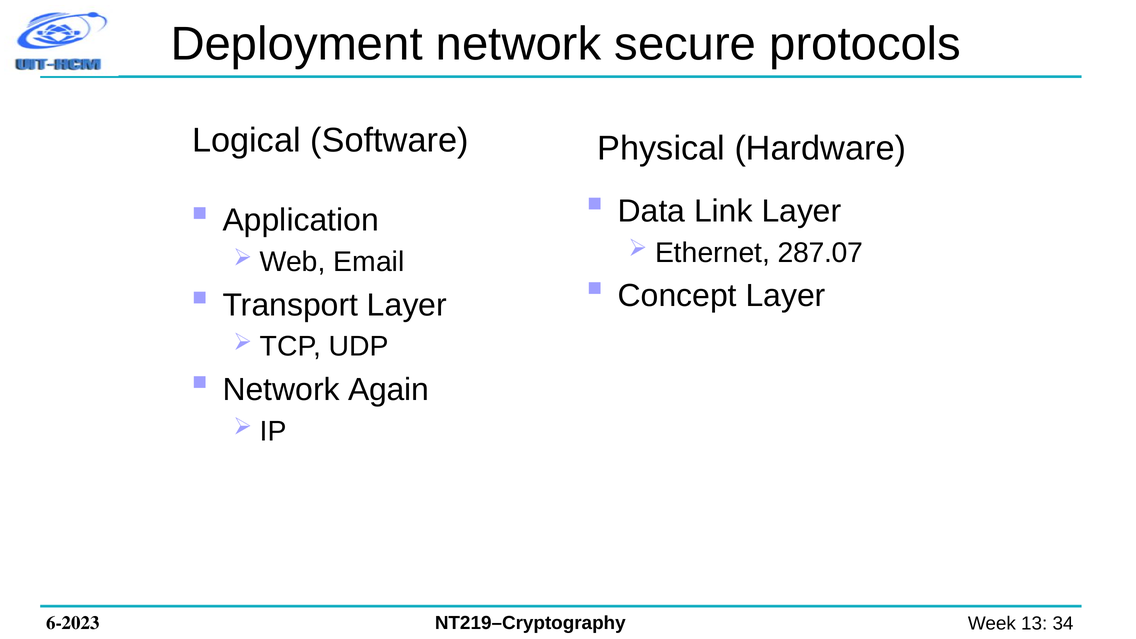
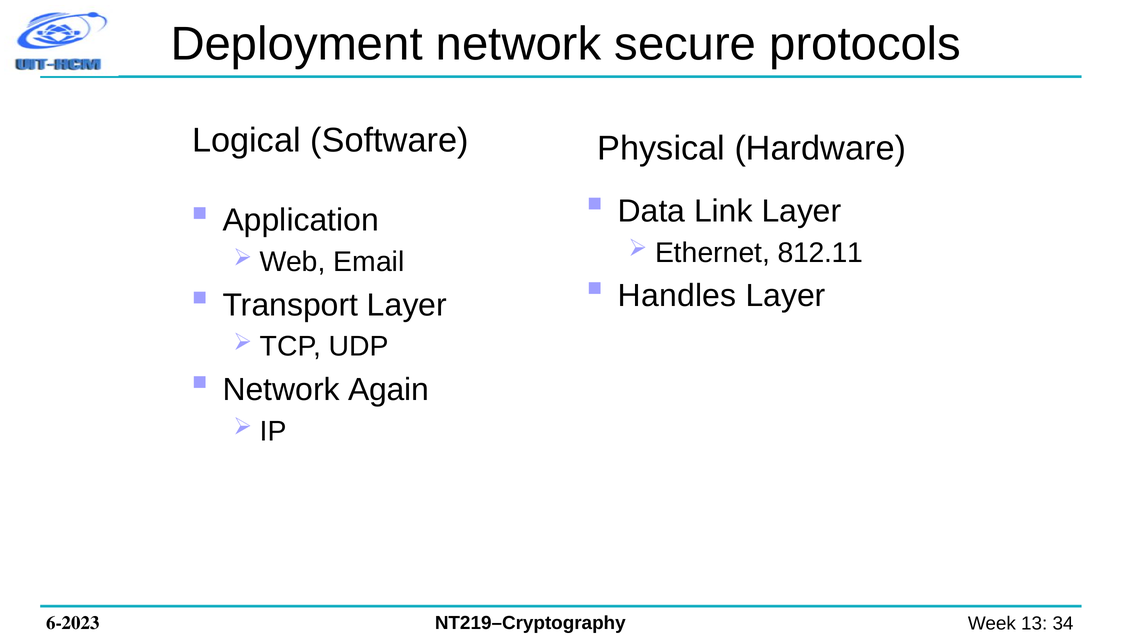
287.07: 287.07 -> 812.11
Concept: Concept -> Handles
